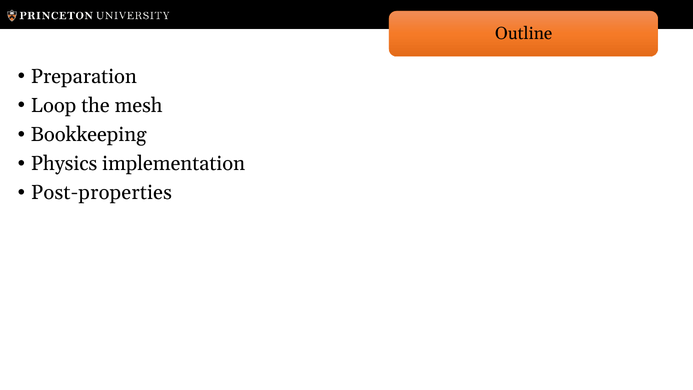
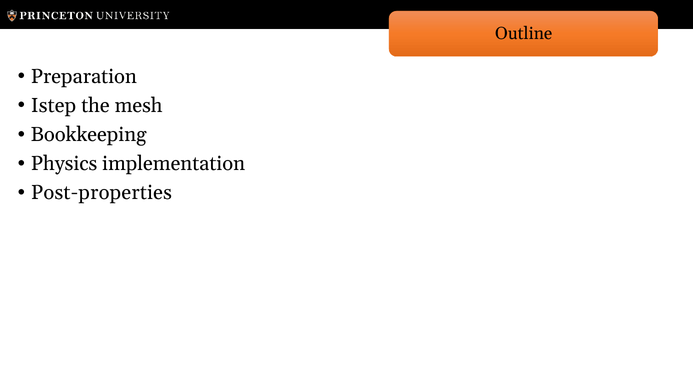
Loop: Loop -> Istep
